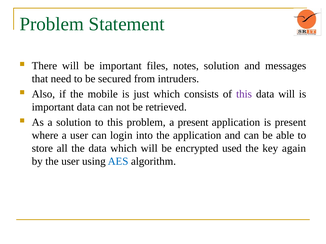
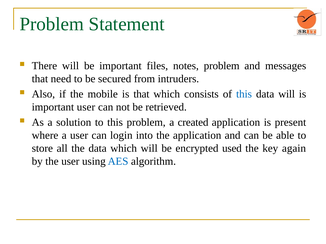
notes solution: solution -> problem
is just: just -> that
this at (244, 94) colour: purple -> blue
important data: data -> user
a present: present -> created
